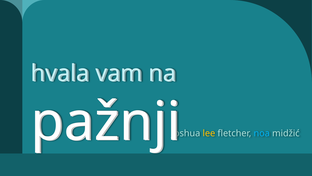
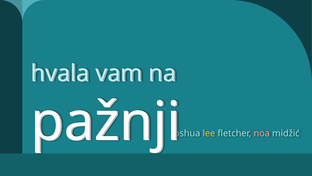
noa colour: light blue -> pink
